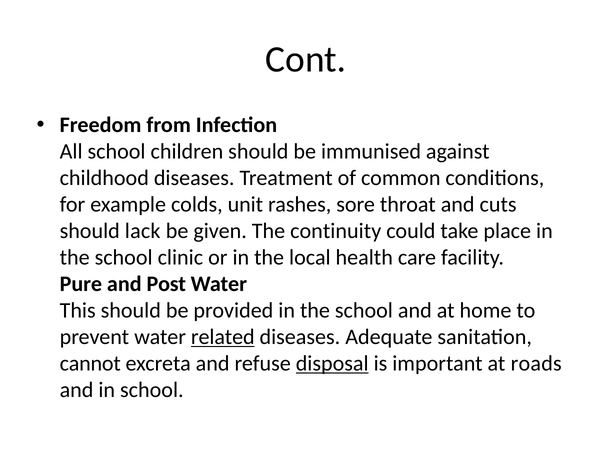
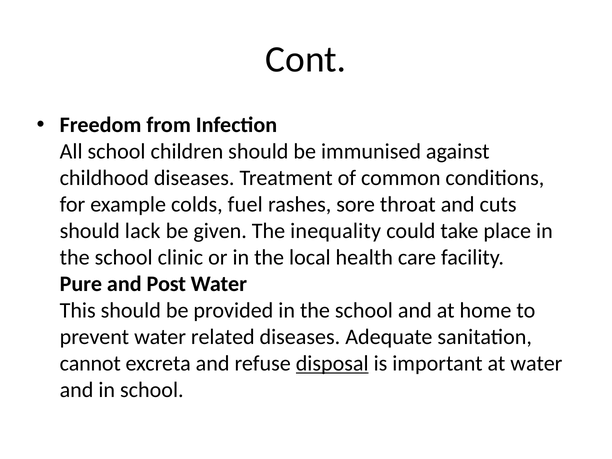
unit: unit -> fuel
continuity: continuity -> inequality
related underline: present -> none
at roads: roads -> water
